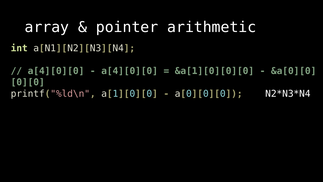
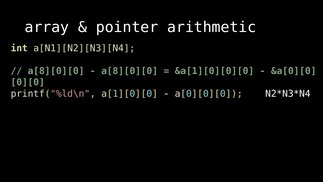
a[4][0][0 at (56, 71): a[4][0][0 -> a[8][0][0
a[4][0][0 at (130, 71): a[4][0][0 -> a[8][0][0
